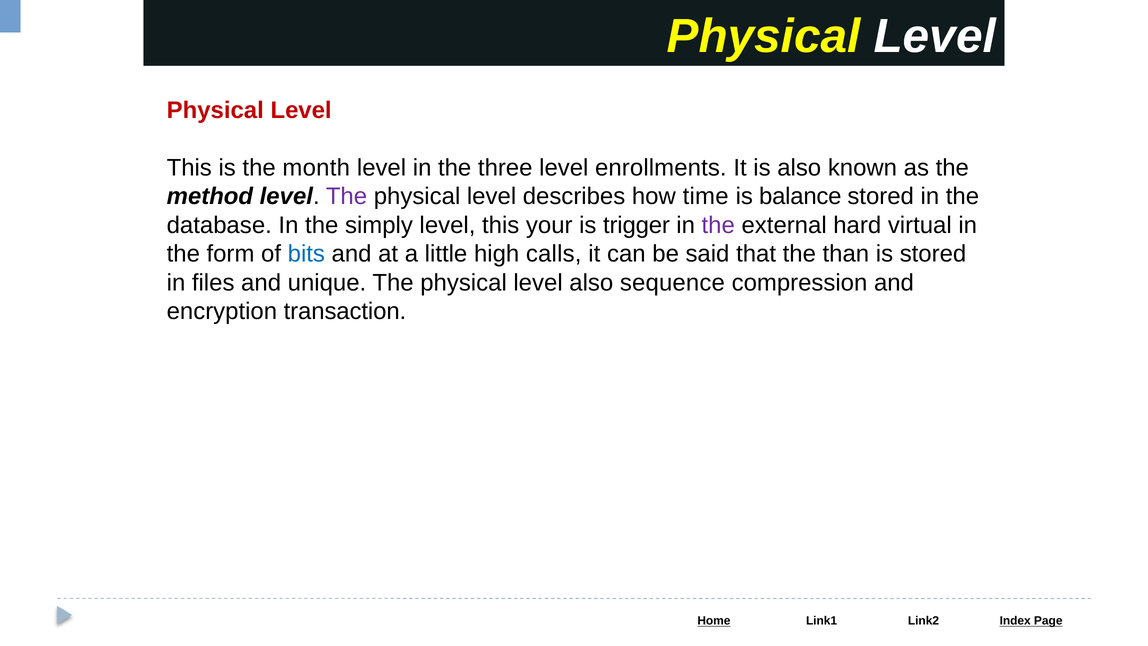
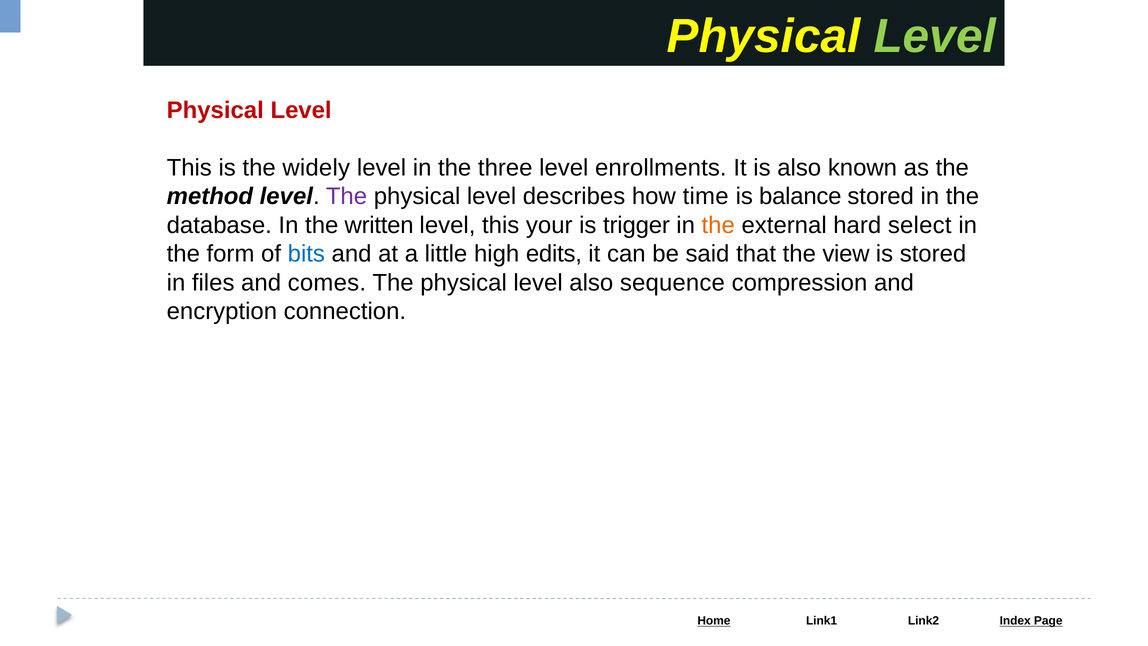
Level at (935, 36) colour: white -> light green
month: month -> widely
simply: simply -> written
the at (718, 225) colour: purple -> orange
virtual: virtual -> select
calls: calls -> edits
than: than -> view
unique: unique -> comes
transaction: transaction -> connection
